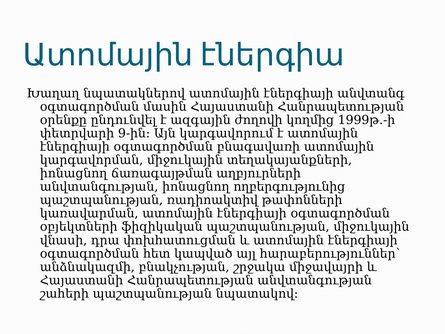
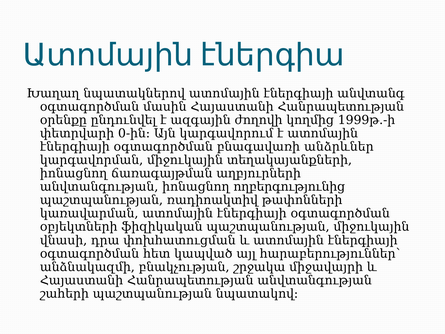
9-ին: 9-ին -> 0-ին
բնագավառի ատոմային: ատոմային -> անձրևներ
